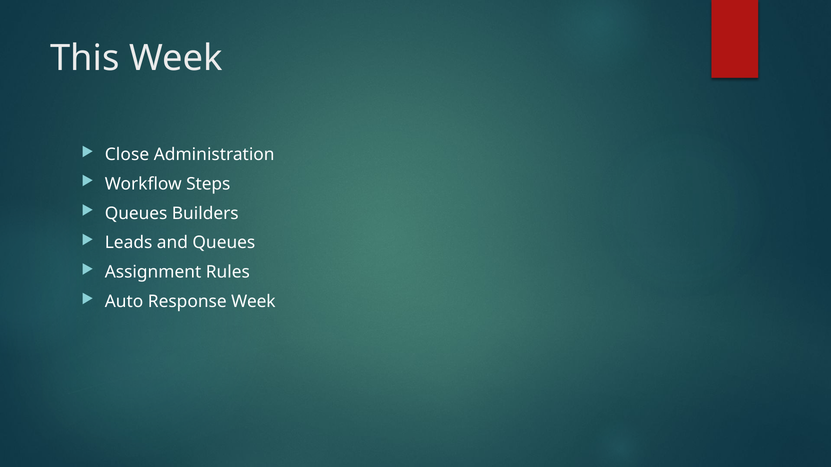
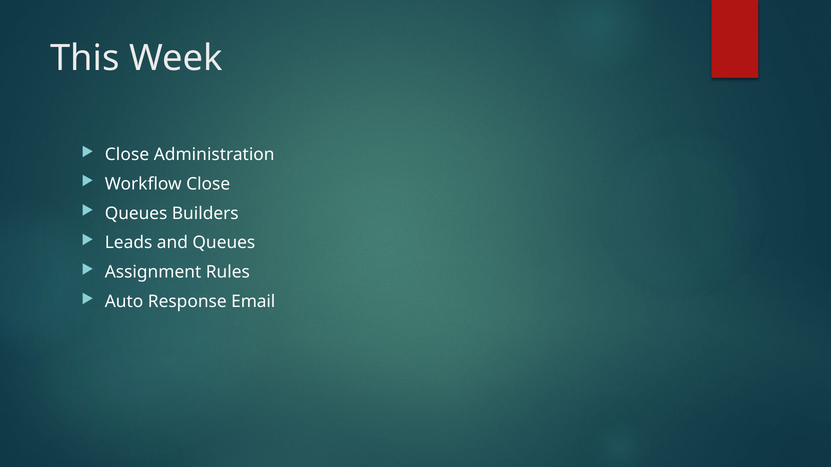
Workflow Steps: Steps -> Close
Response Week: Week -> Email
